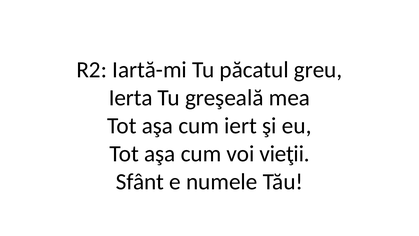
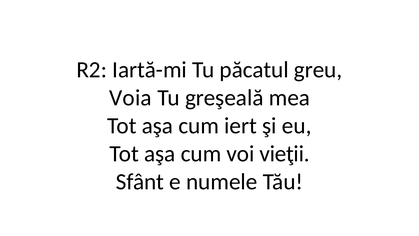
Ierta: Ierta -> Voia
